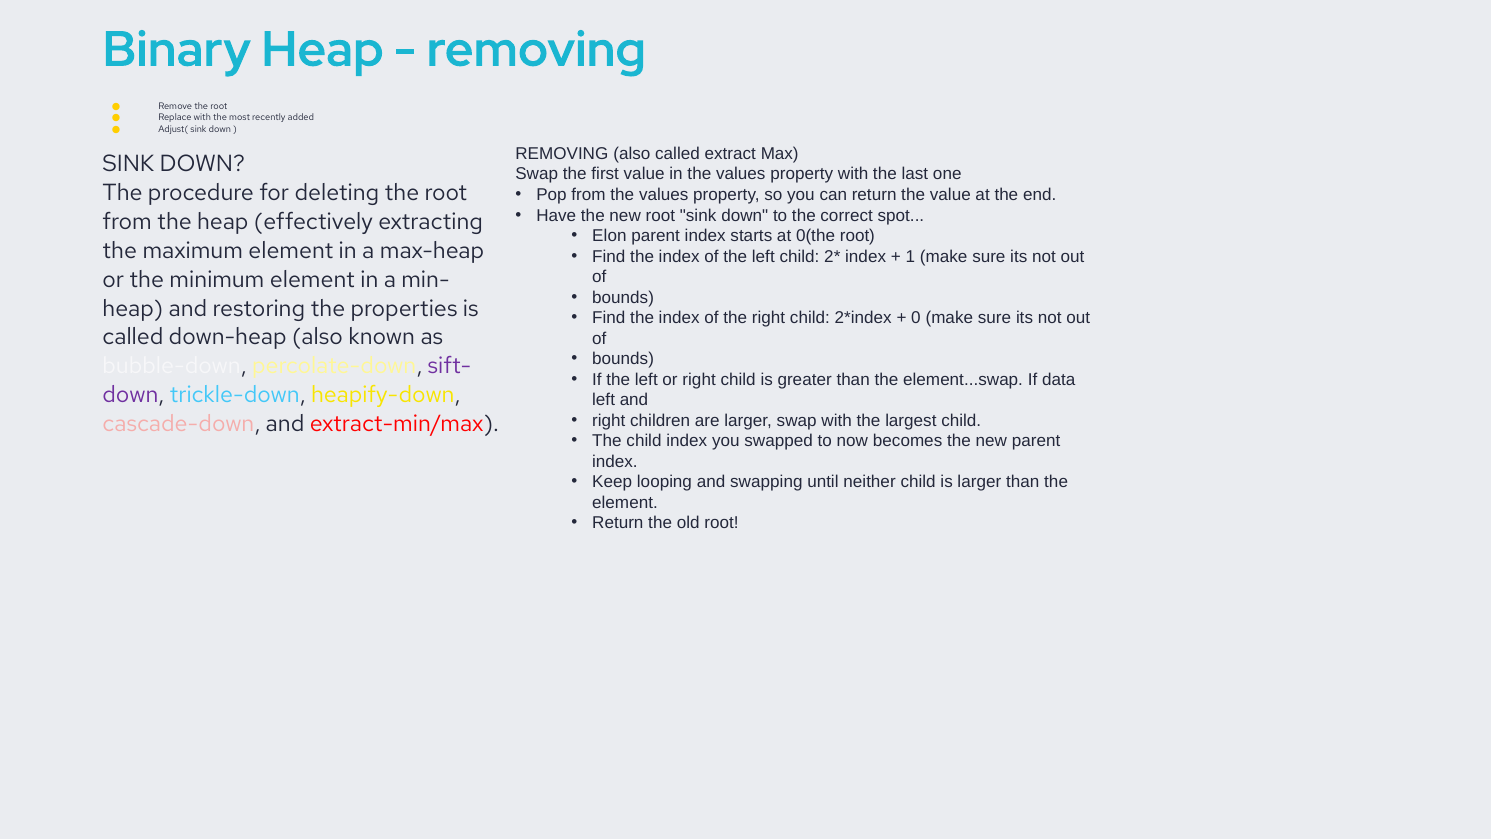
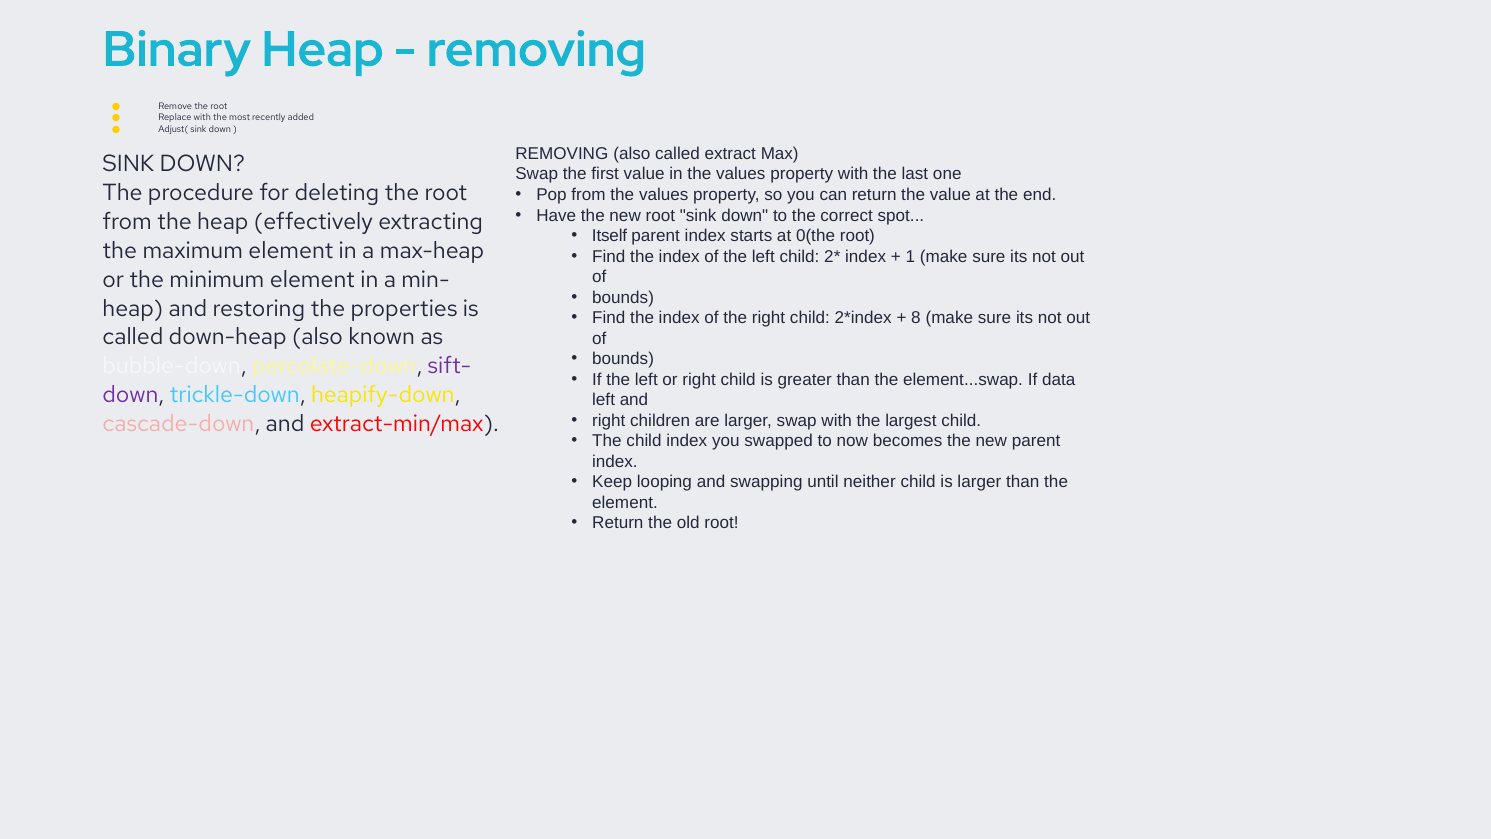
Elon: Elon -> Itself
0: 0 -> 8
